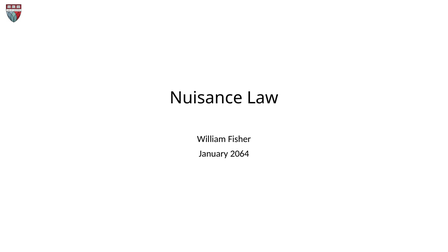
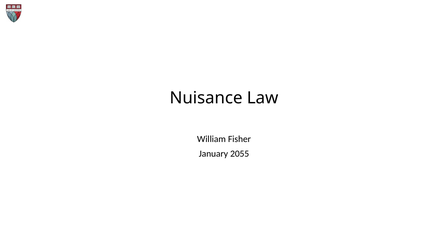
2064: 2064 -> 2055
